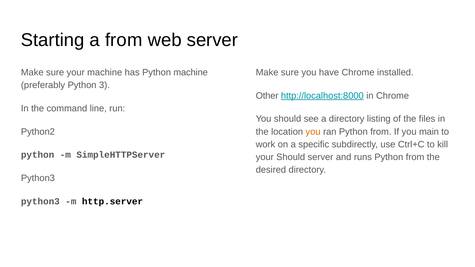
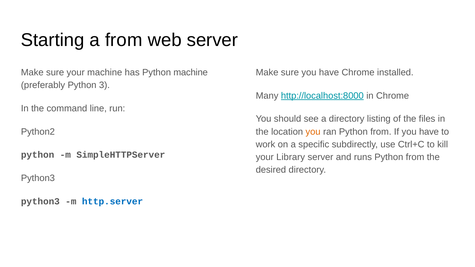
Other: Other -> Many
If you main: main -> have
your Should: Should -> Library
http.server colour: black -> blue
